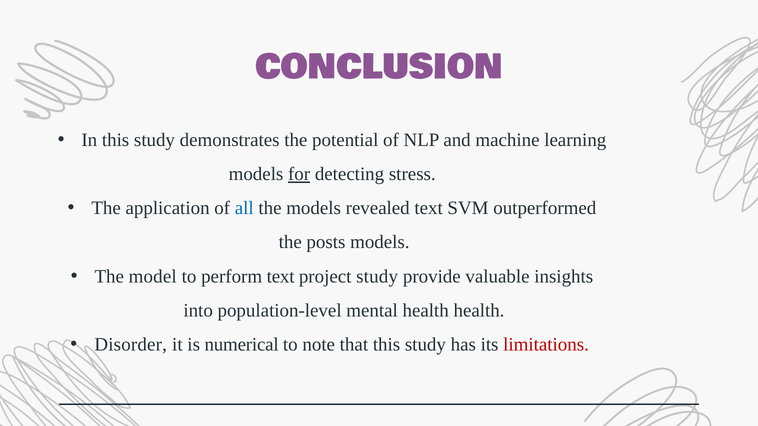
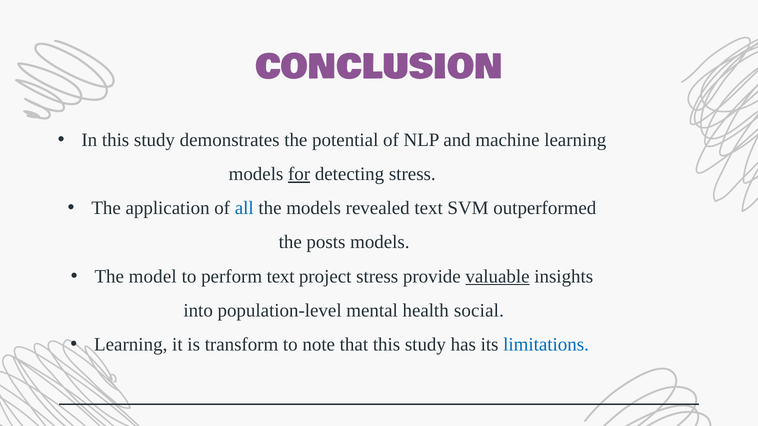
project study: study -> stress
valuable underline: none -> present
health health: health -> social
Disorder at (131, 345): Disorder -> Learning
numerical: numerical -> transform
limitations colour: red -> blue
